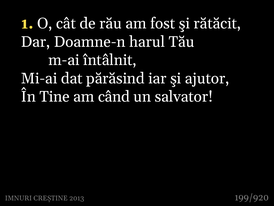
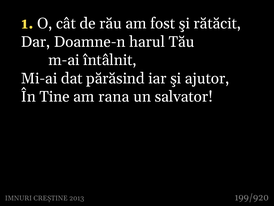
când: când -> rana
